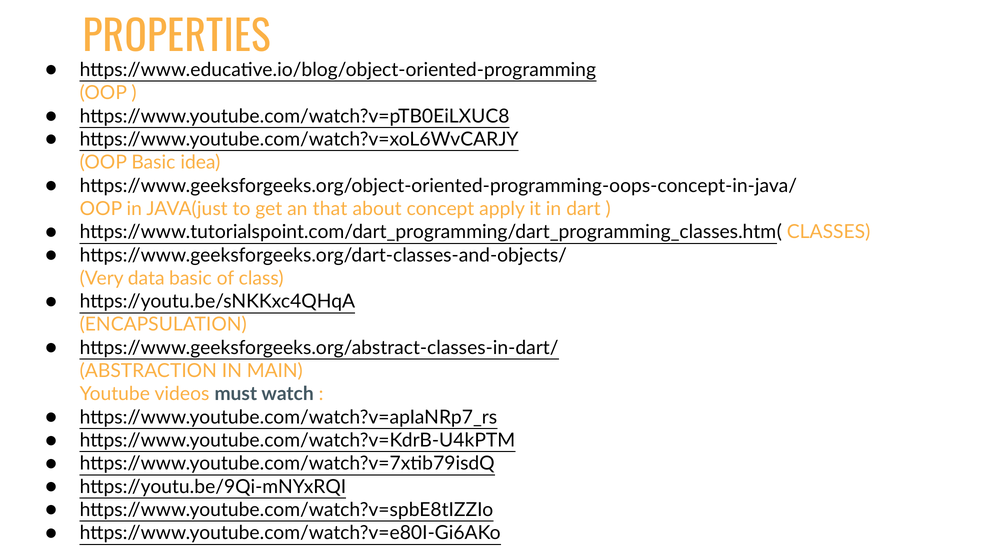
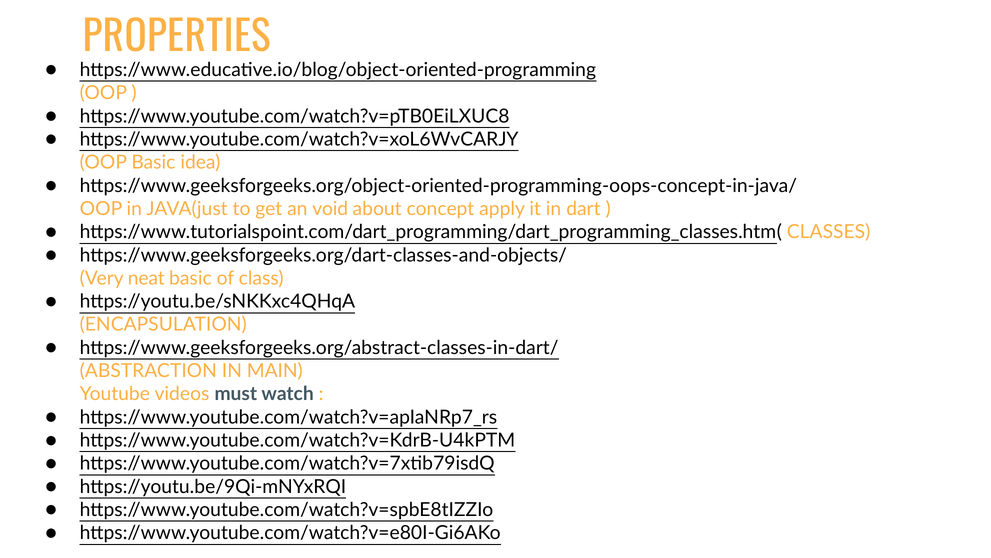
that: that -> void
data: data -> neat
